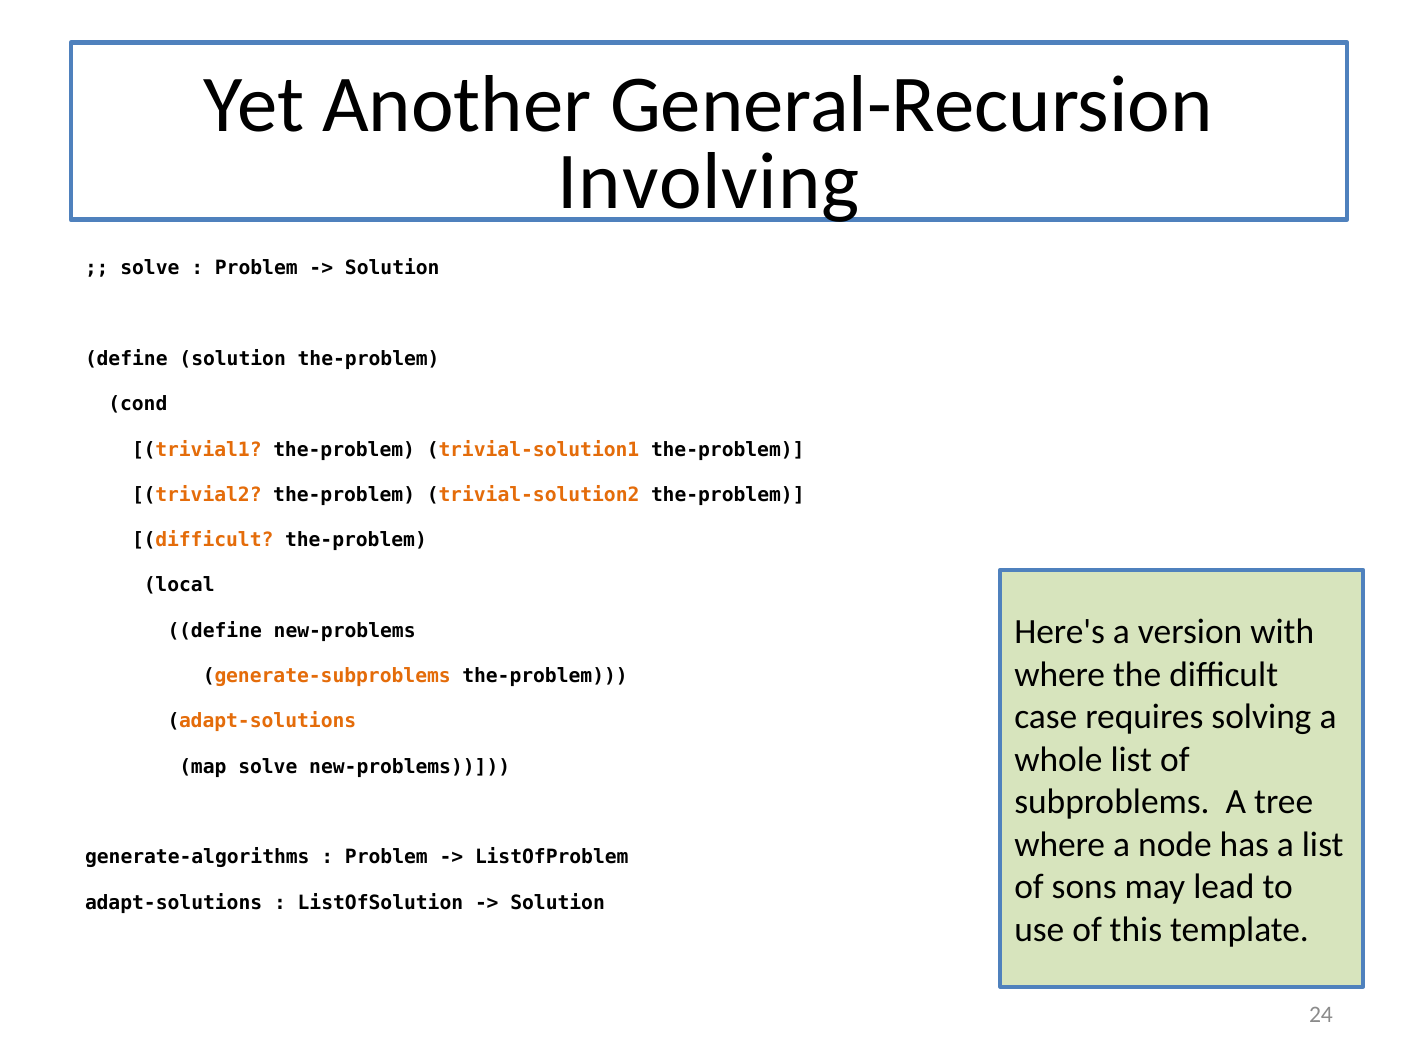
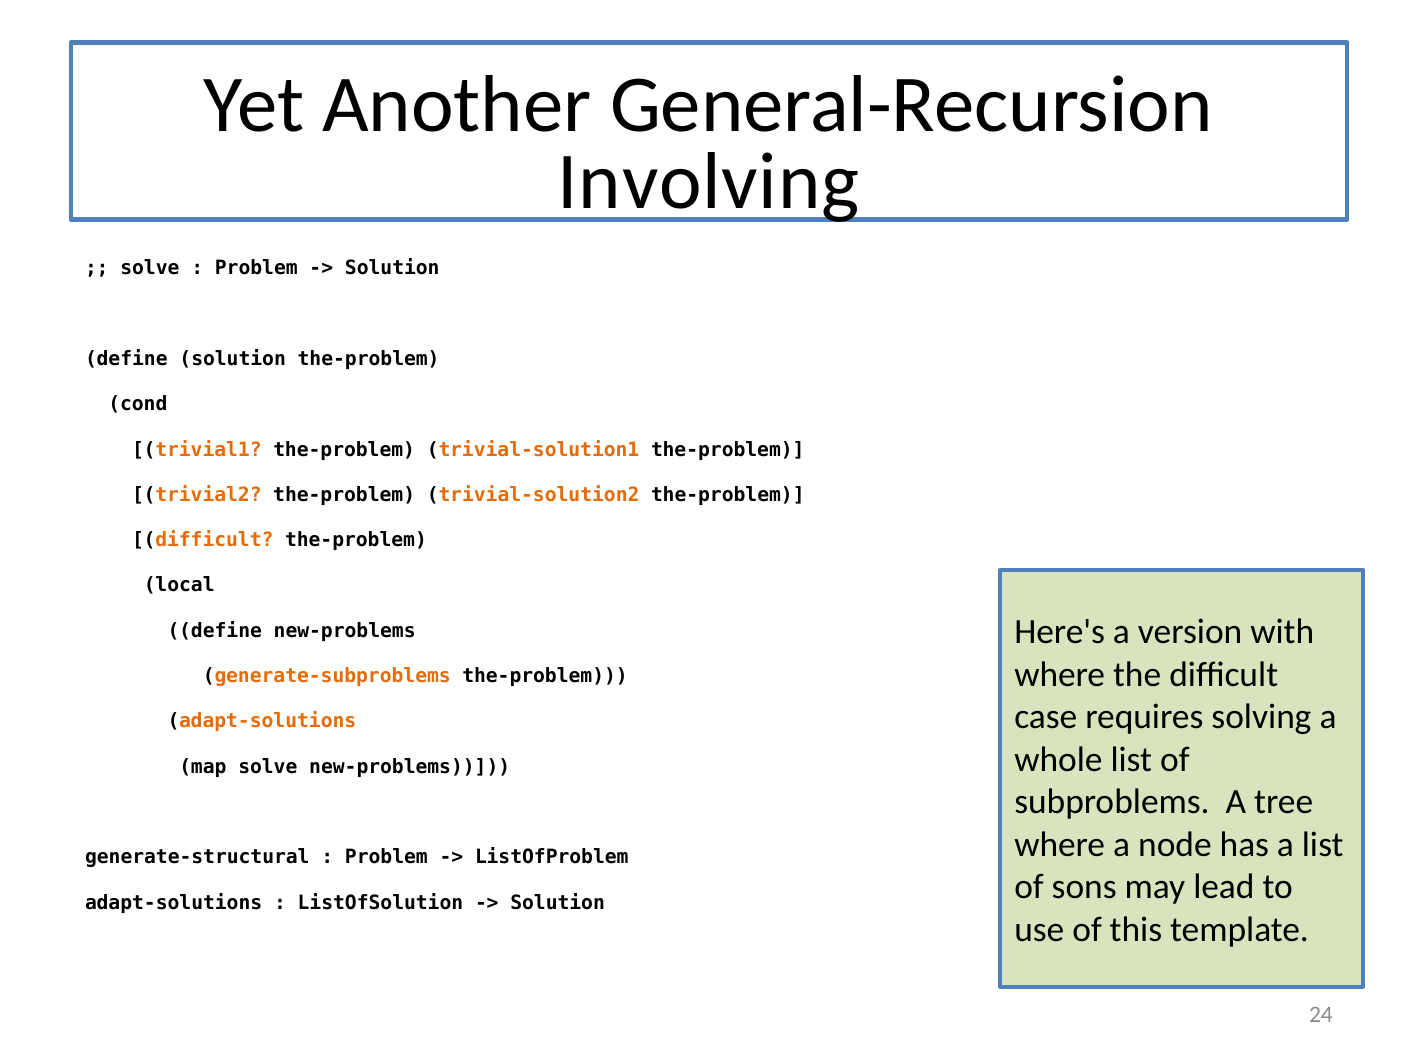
generate-algorithms: generate-algorithms -> generate-structural
